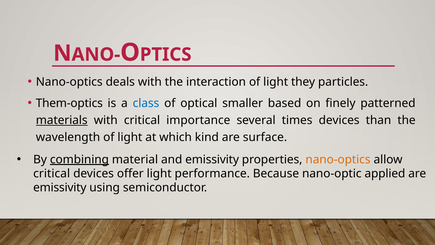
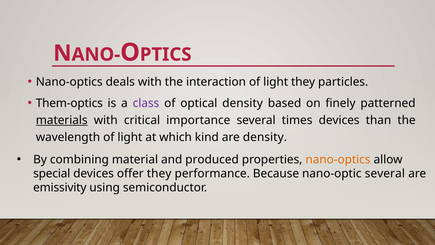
class colour: blue -> purple
optical smaller: smaller -> density
are surface: surface -> density
combining underline: present -> none
and emissivity: emissivity -> produced
critical at (52, 173): critical -> special
offer light: light -> they
nano-optic applied: applied -> several
